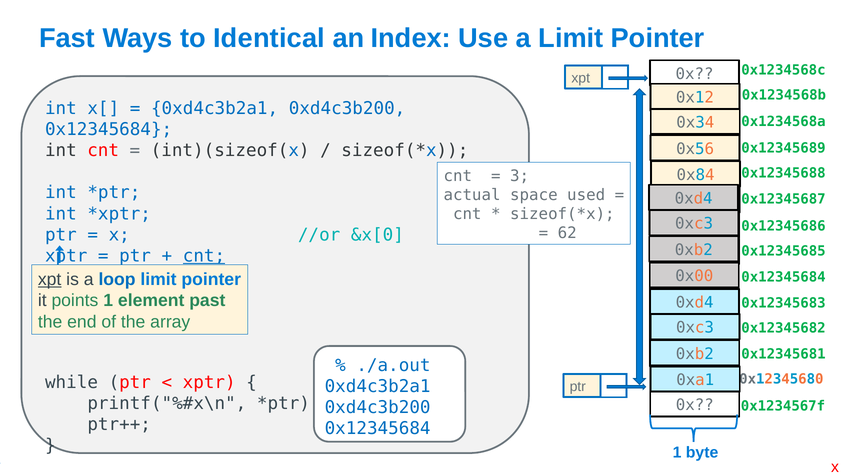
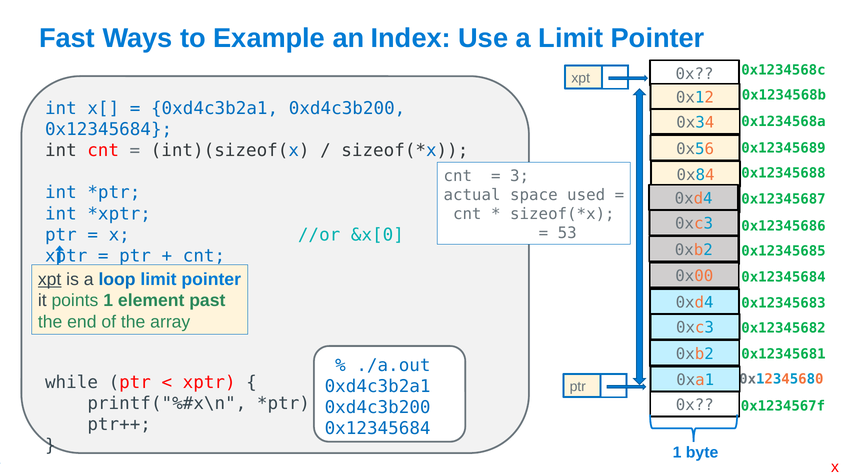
Identical: Identical -> Example
62: 62 -> 53
cnt at (204, 256) underline: present -> none
